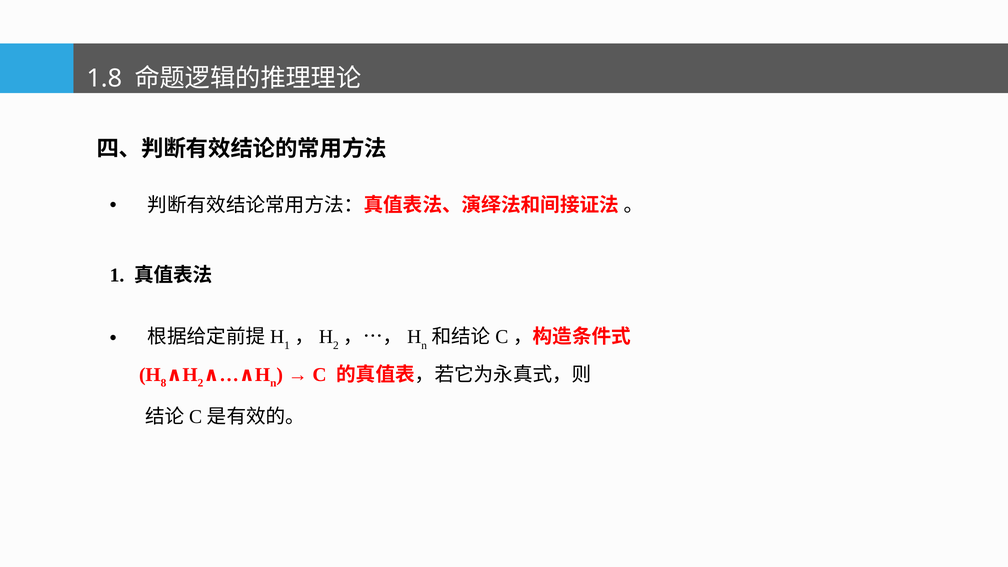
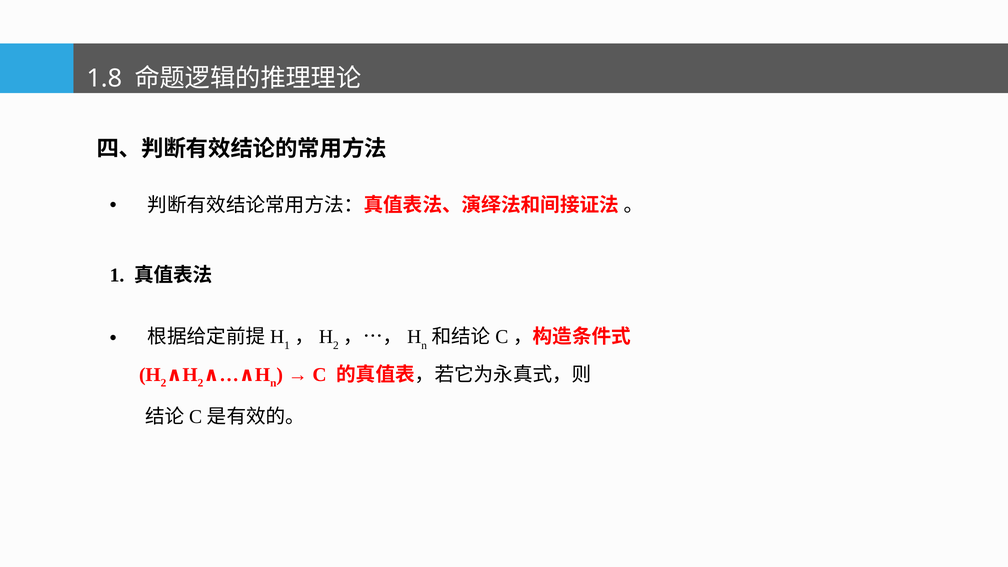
8 at (164, 383): 8 -> 2
